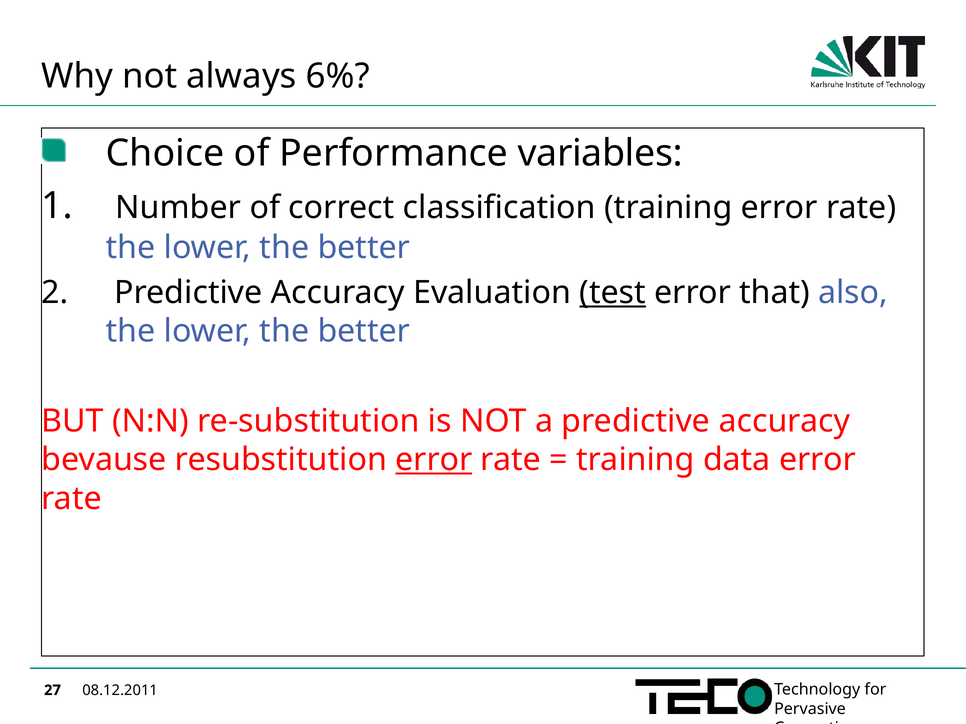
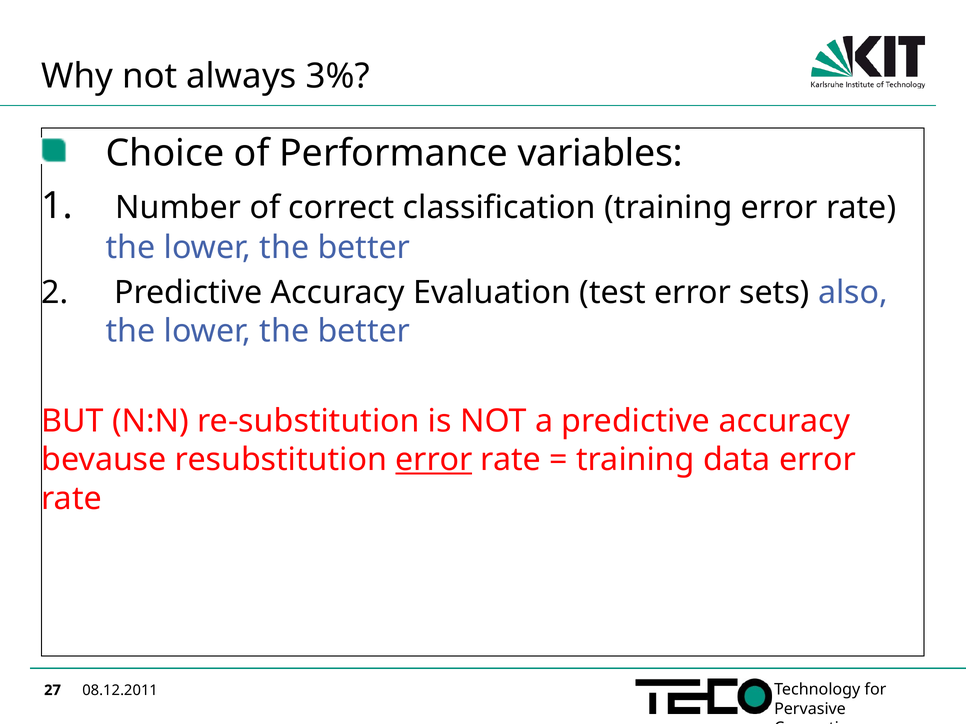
6%: 6% -> 3%
test underline: present -> none
that: that -> sets
